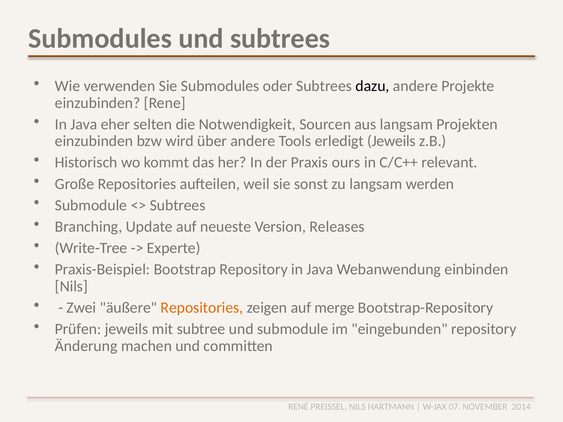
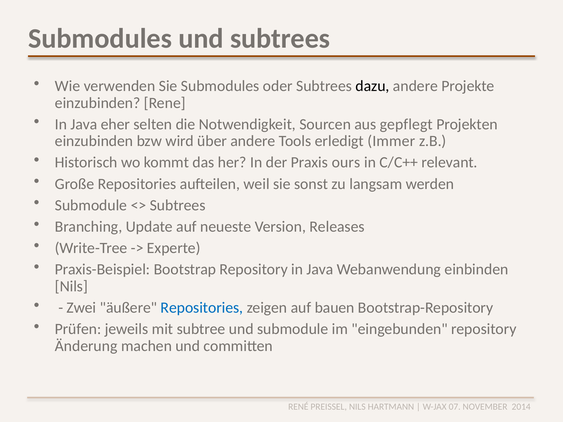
aus langsam: langsam -> gepflegt
erledigt Jeweils: Jeweils -> Immer
Repositories at (202, 308) colour: orange -> blue
merge: merge -> bauen
